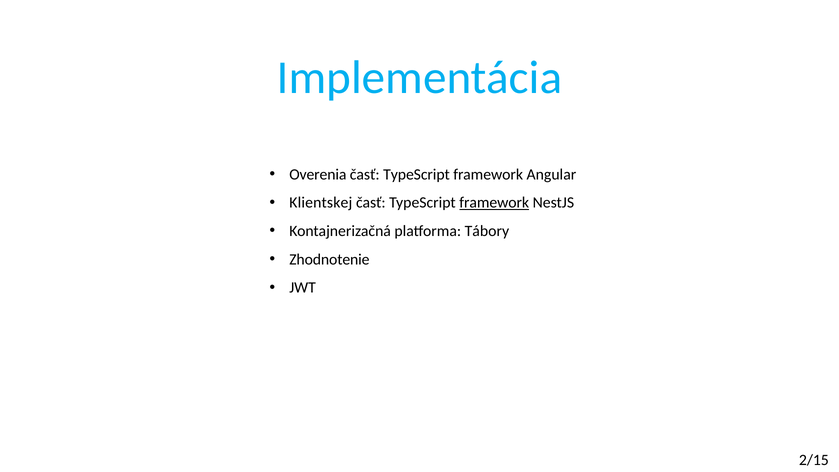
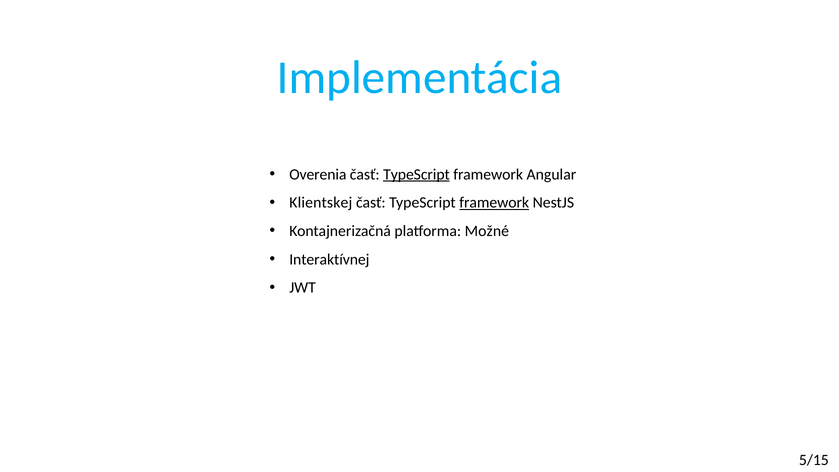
TypeScript at (417, 174) underline: none -> present
Tábory: Tábory -> Možné
Zhodnotenie: Zhodnotenie -> Interaktívnej
2/15: 2/15 -> 5/15
